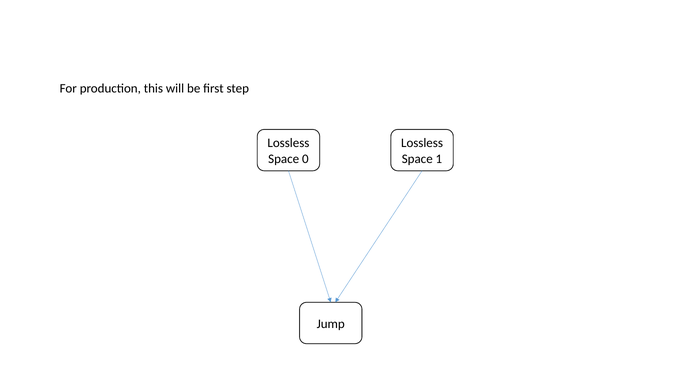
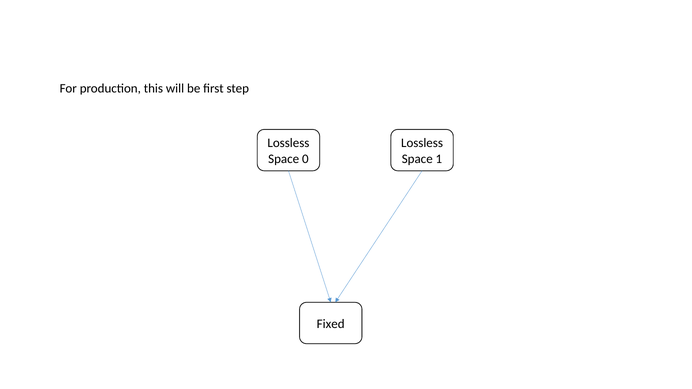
Jump: Jump -> Fixed
